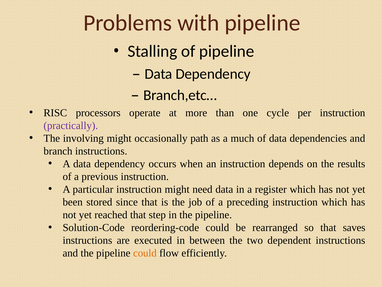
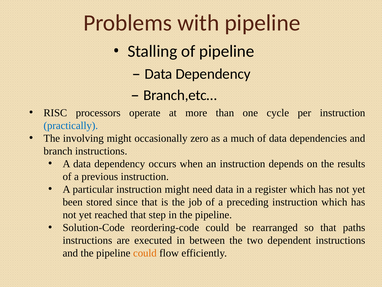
practically colour: purple -> blue
path: path -> zero
saves: saves -> paths
